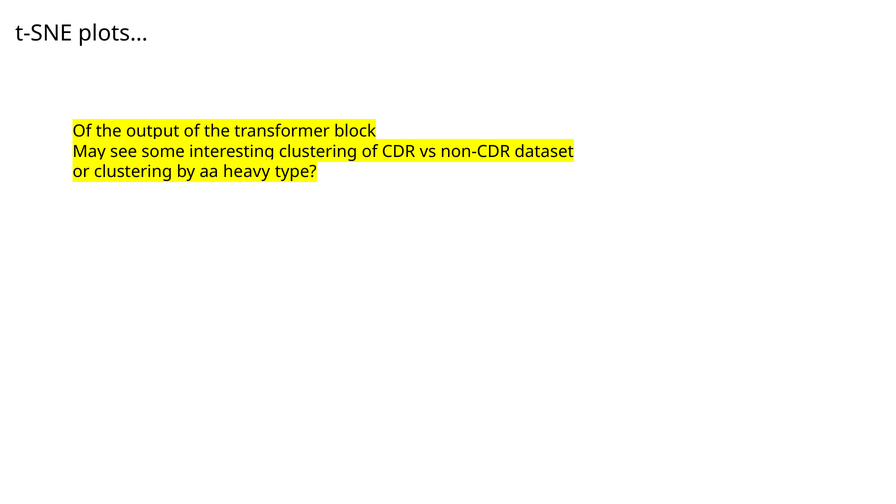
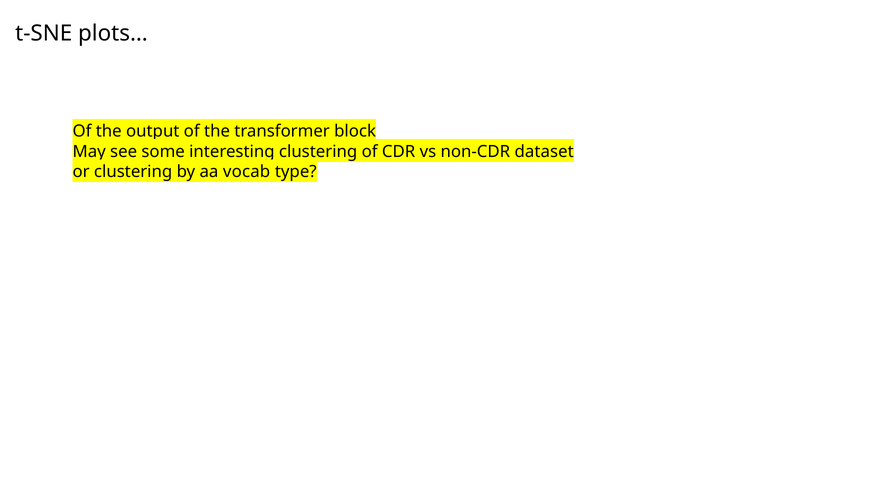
heavy: heavy -> vocab
